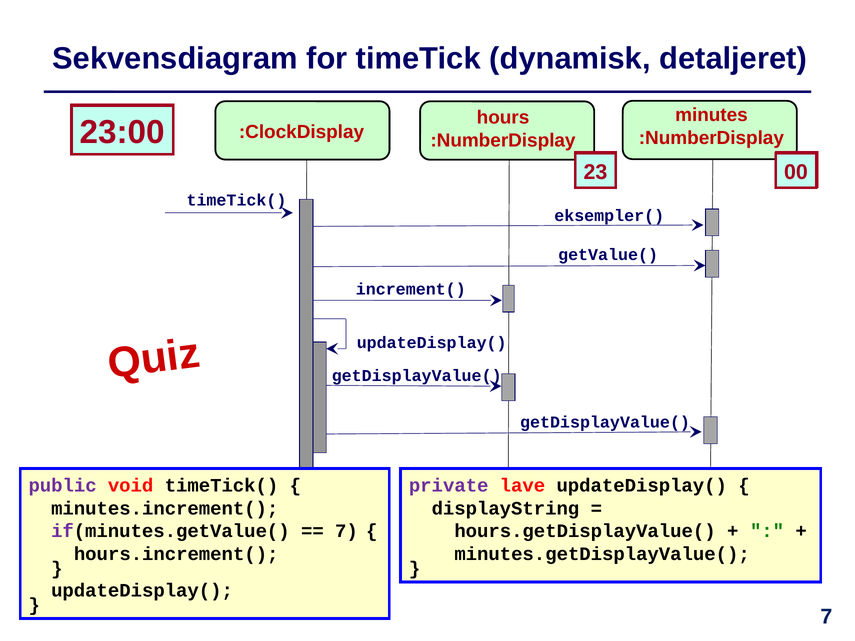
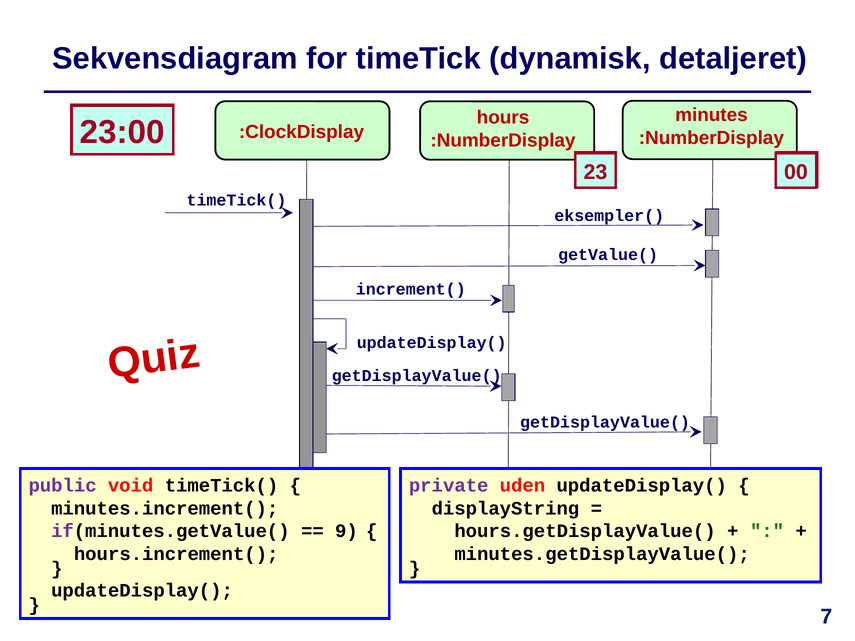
lave: lave -> uden
7 at (346, 531): 7 -> 9
